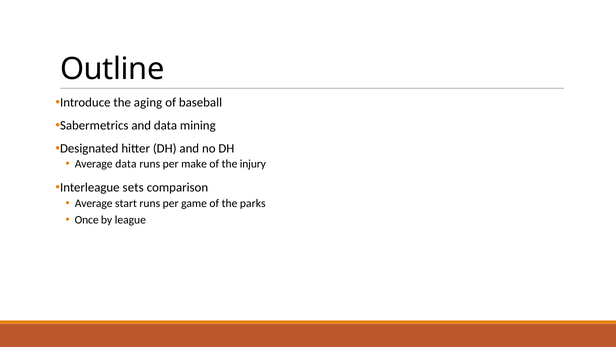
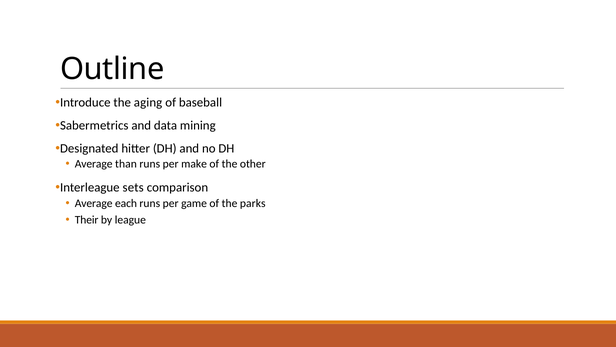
Average data: data -> than
injury: injury -> other
start: start -> each
Once: Once -> Their
